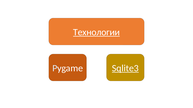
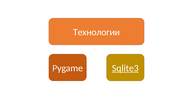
Технологии underline: present -> none
